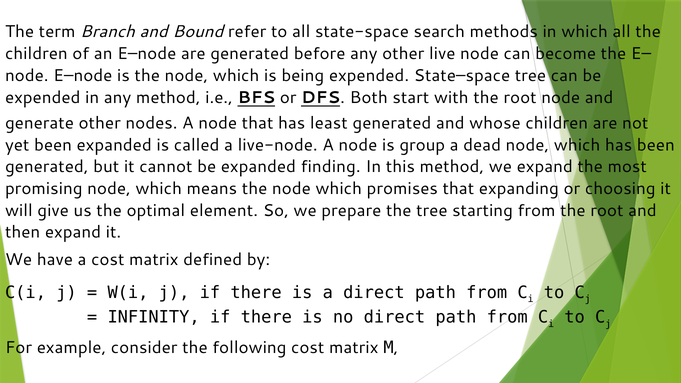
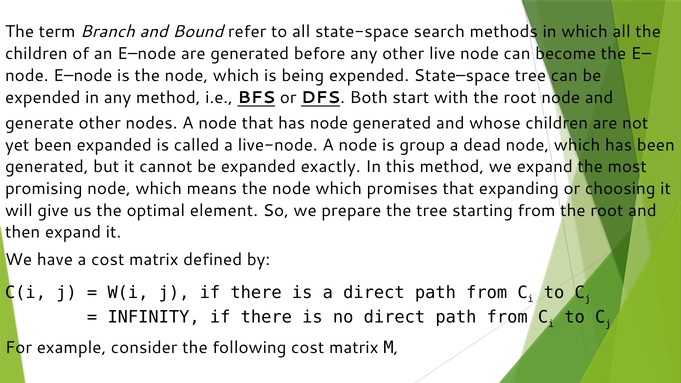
has least: least -> node
finding: finding -> exactly
